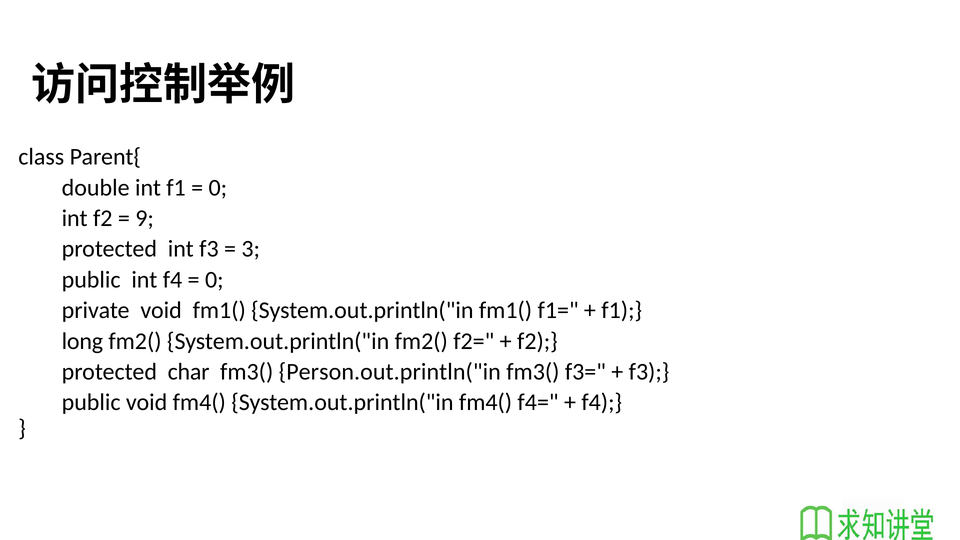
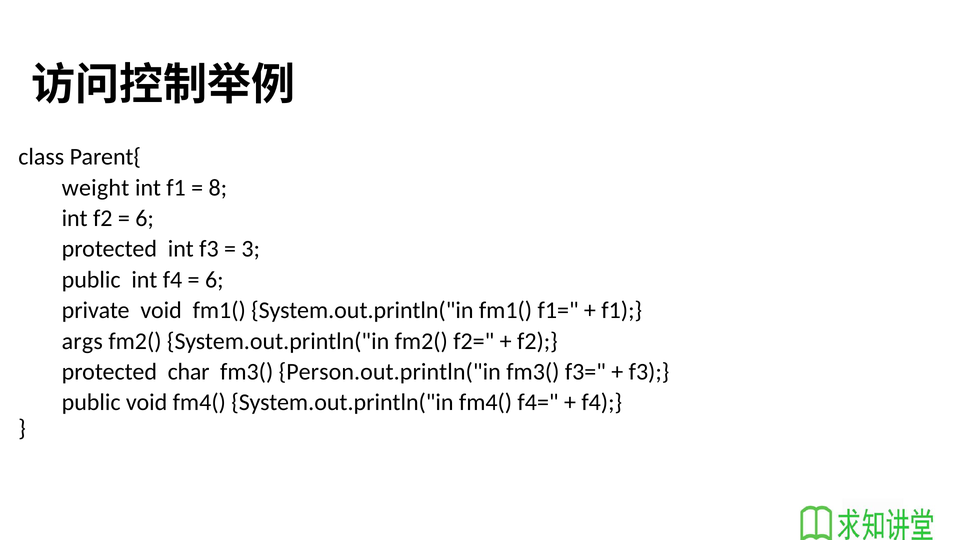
double: double -> weight
0 at (218, 188): 0 -> 8
9 at (145, 218): 9 -> 6
0 at (214, 280): 0 -> 6
long: long -> args
